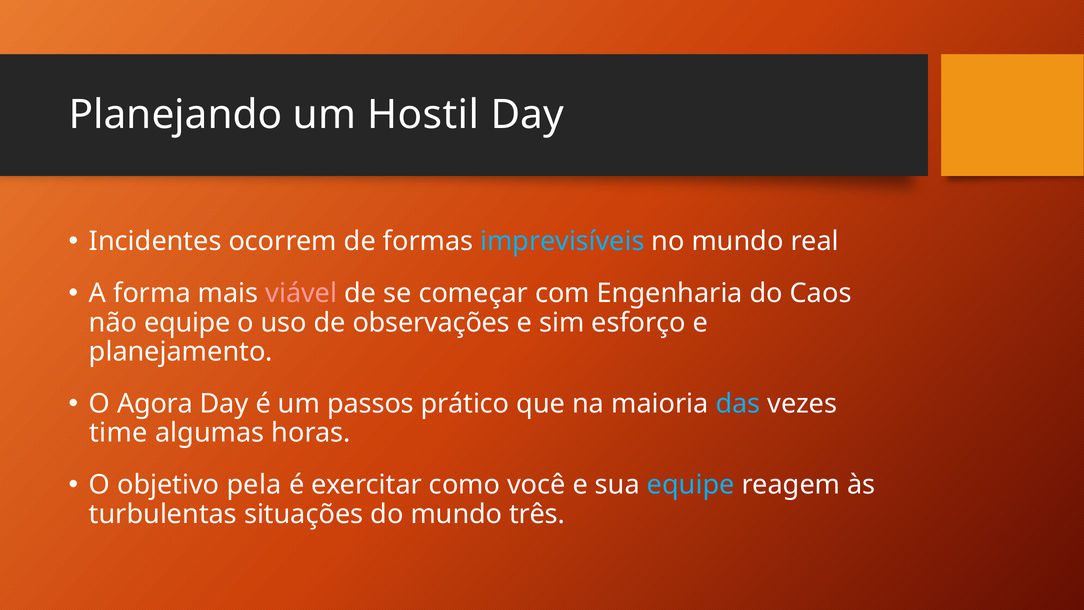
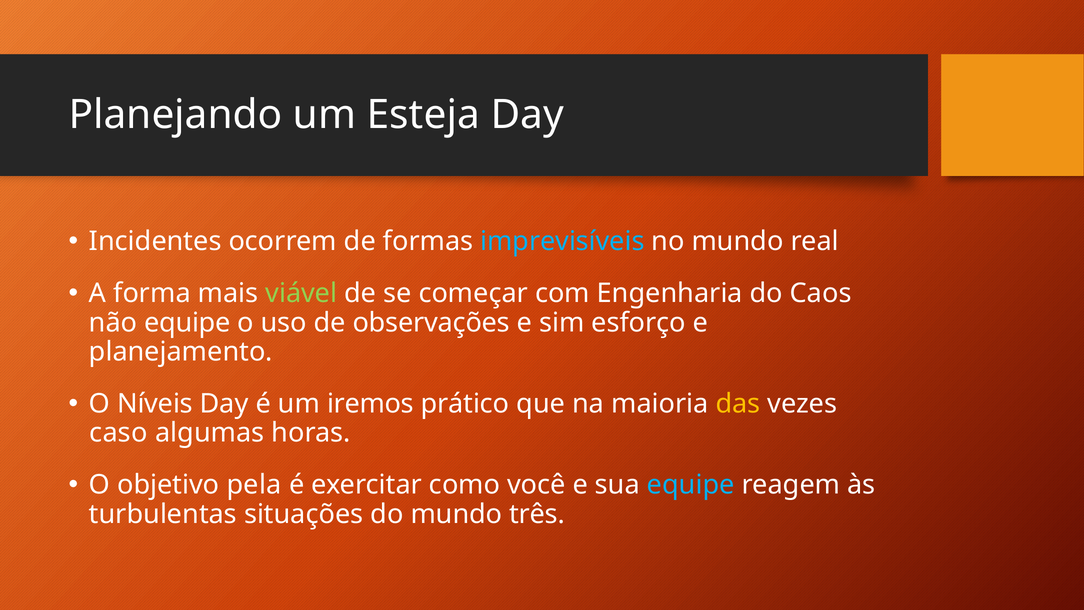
Hostil: Hostil -> Esteja
viável colour: pink -> light green
Agora: Agora -> Níveis
passos: passos -> iremos
das colour: light blue -> yellow
time: time -> caso
